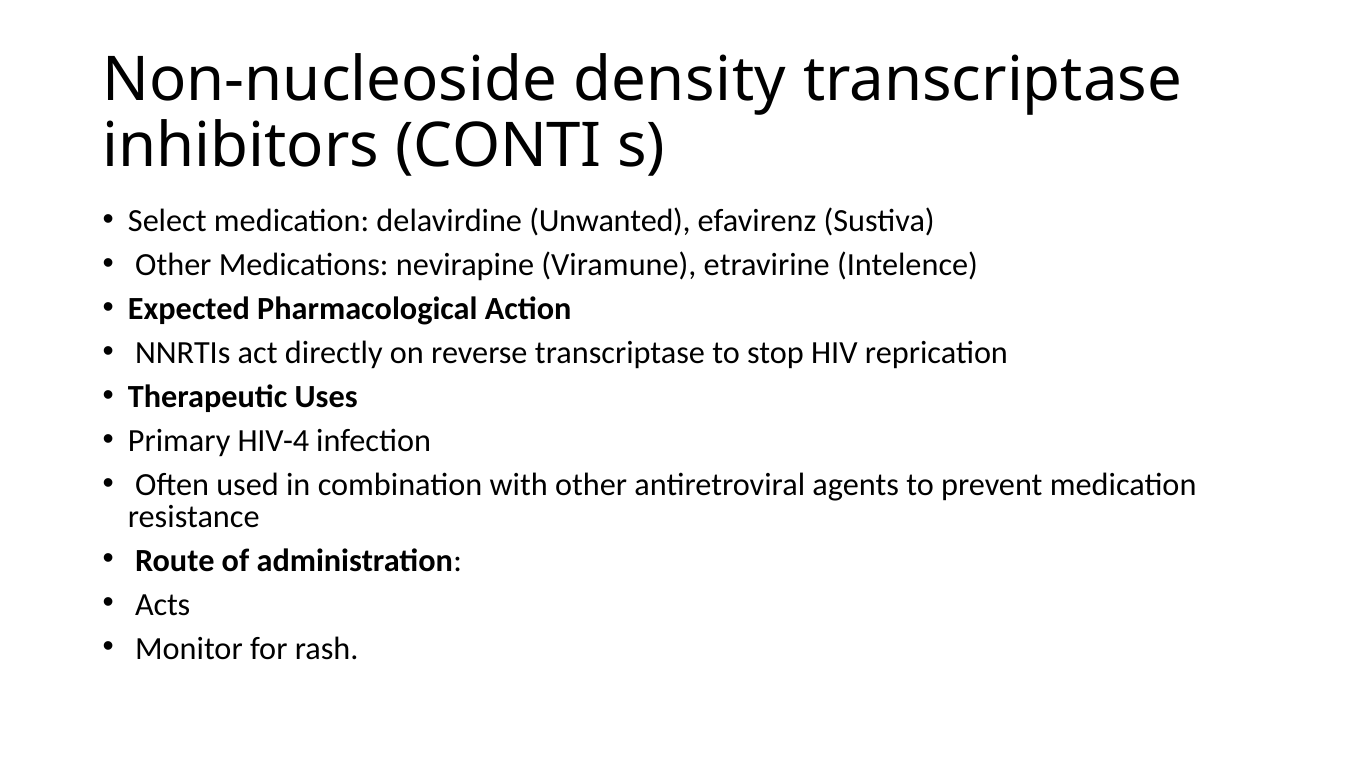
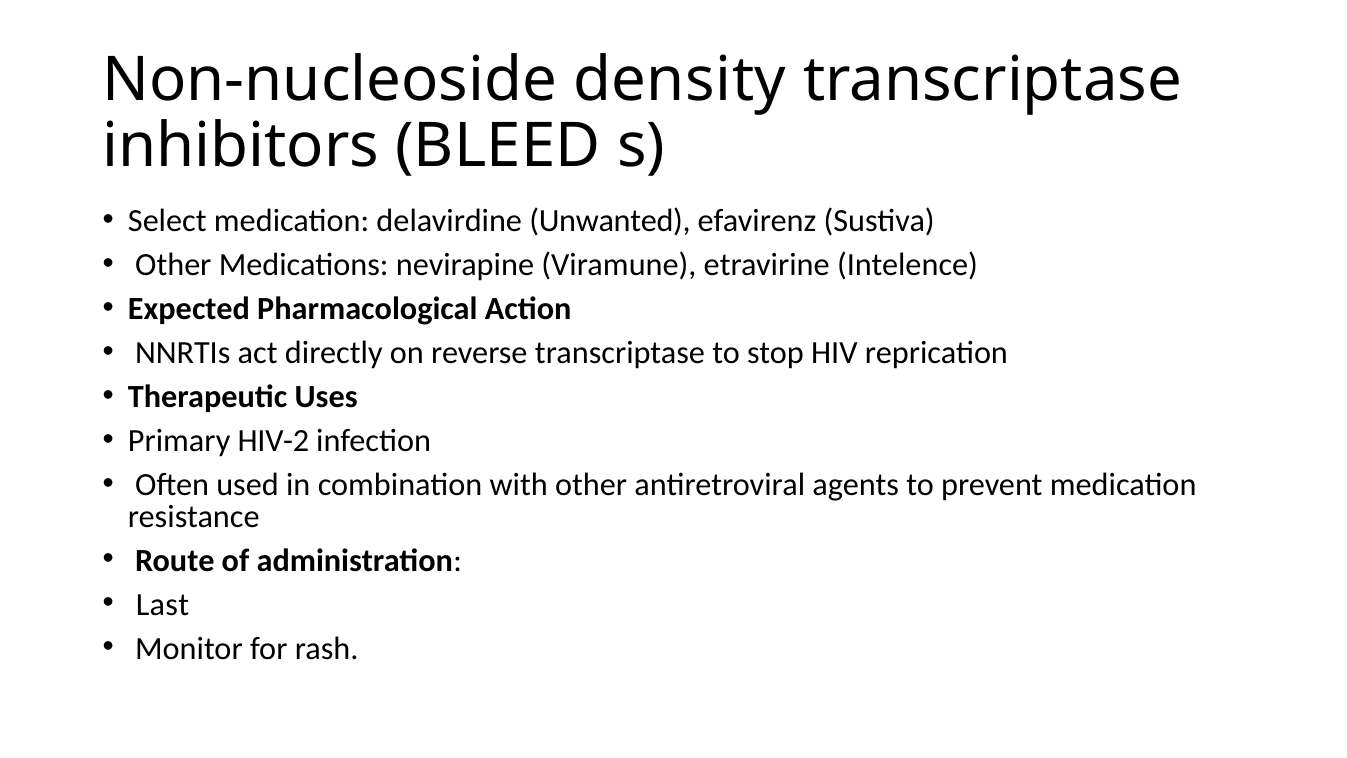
CONTI: CONTI -> BLEED
HIV-4: HIV-4 -> HIV-2
Acts: Acts -> Last
